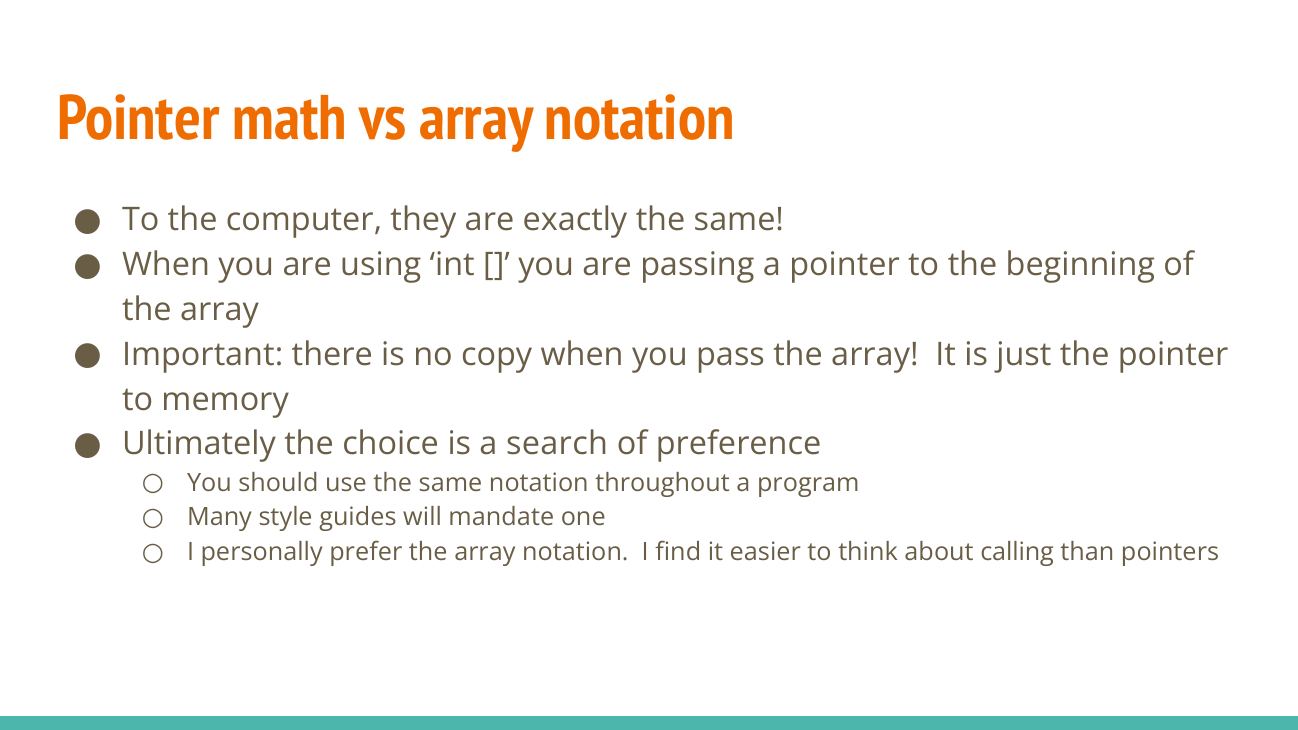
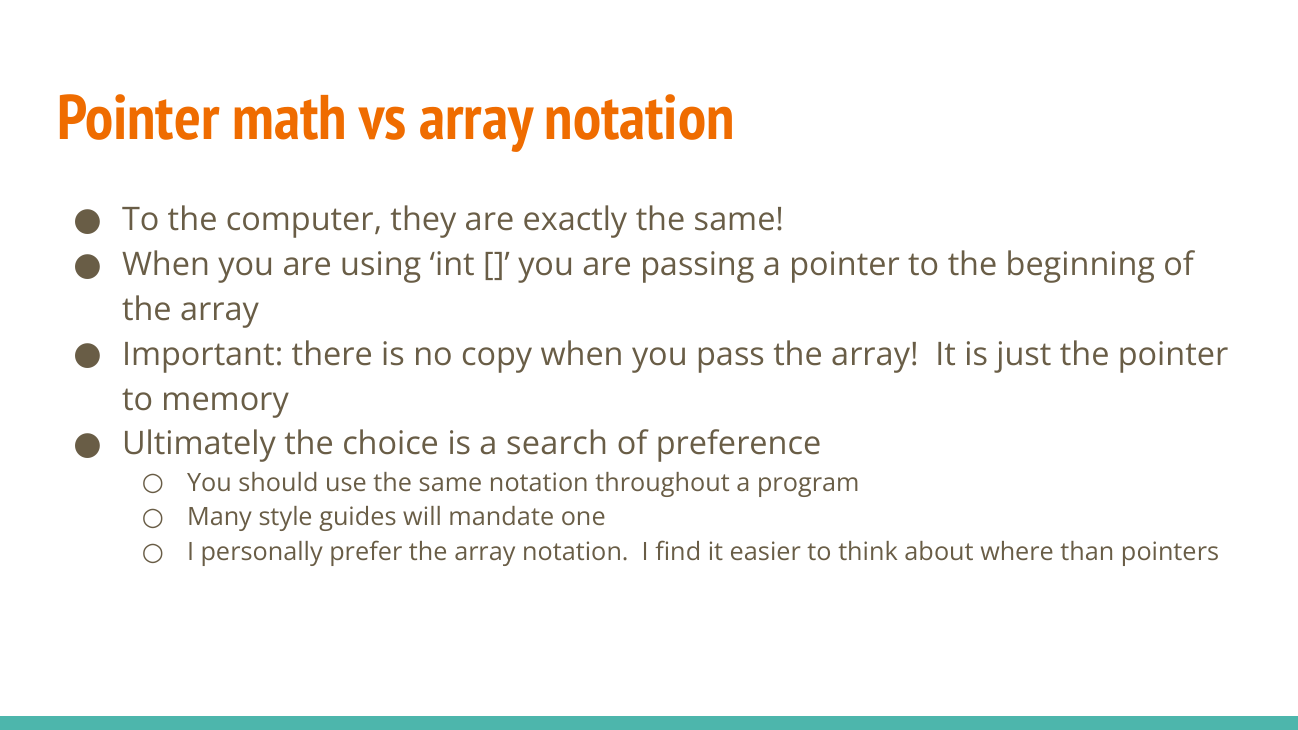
calling: calling -> where
